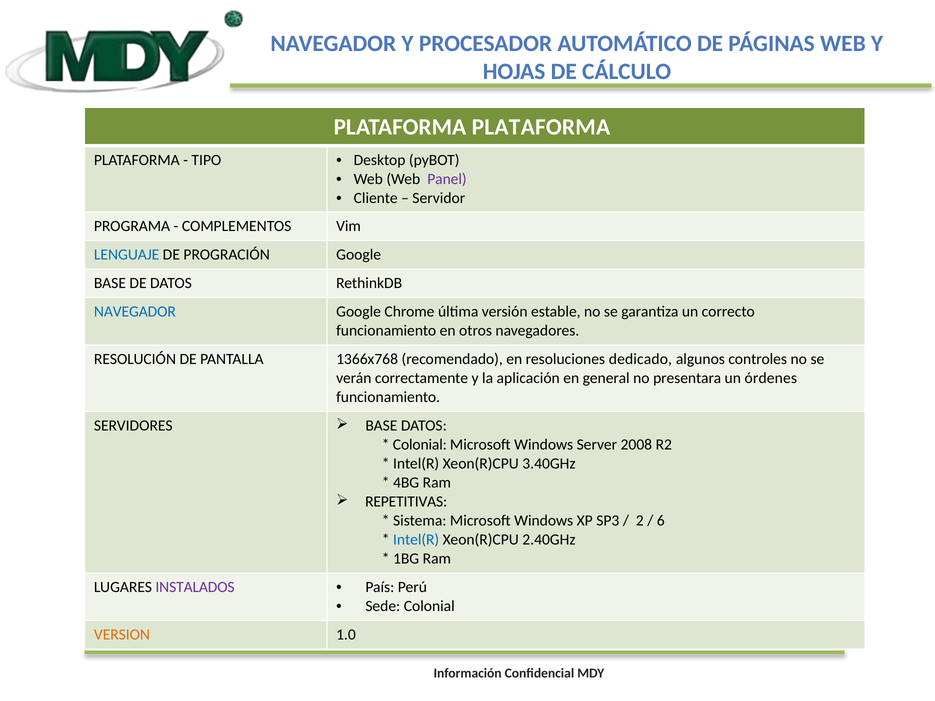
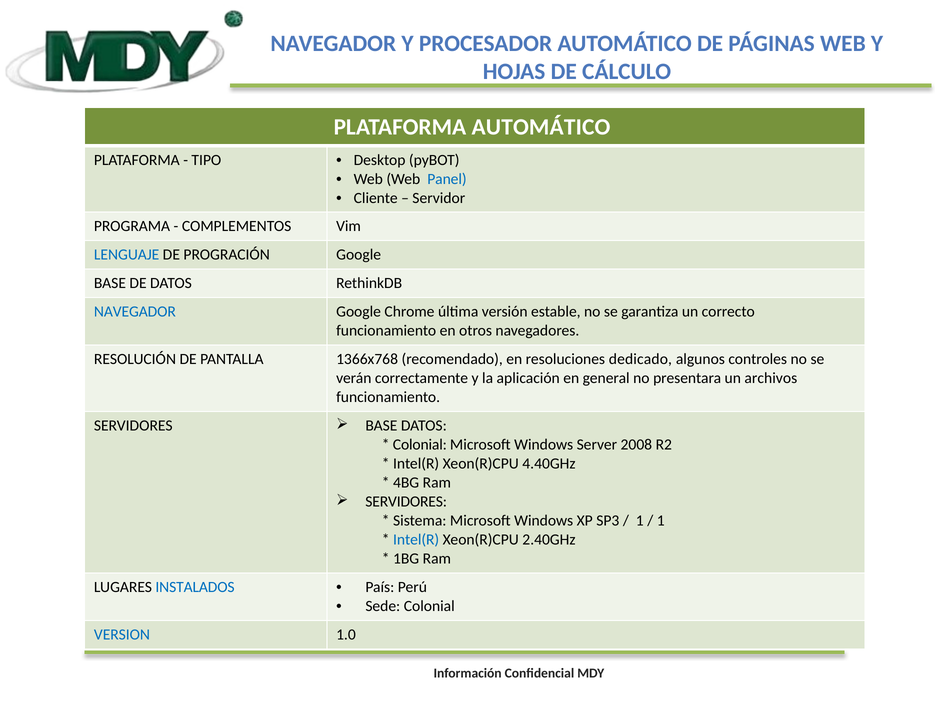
PLATAFORMA at (541, 127): PLATAFORMA -> AUTOMÁTICO
Panel colour: purple -> blue
órdenes: órdenes -> archivos
3.40GHz: 3.40GHz -> 4.40GHz
REPETITIVAS at (406, 502): REPETITIVAS -> SERVIDORES
2 at (640, 521): 2 -> 1
6 at (661, 521): 6 -> 1
INSTALADOS colour: purple -> blue
VERSION colour: orange -> blue
